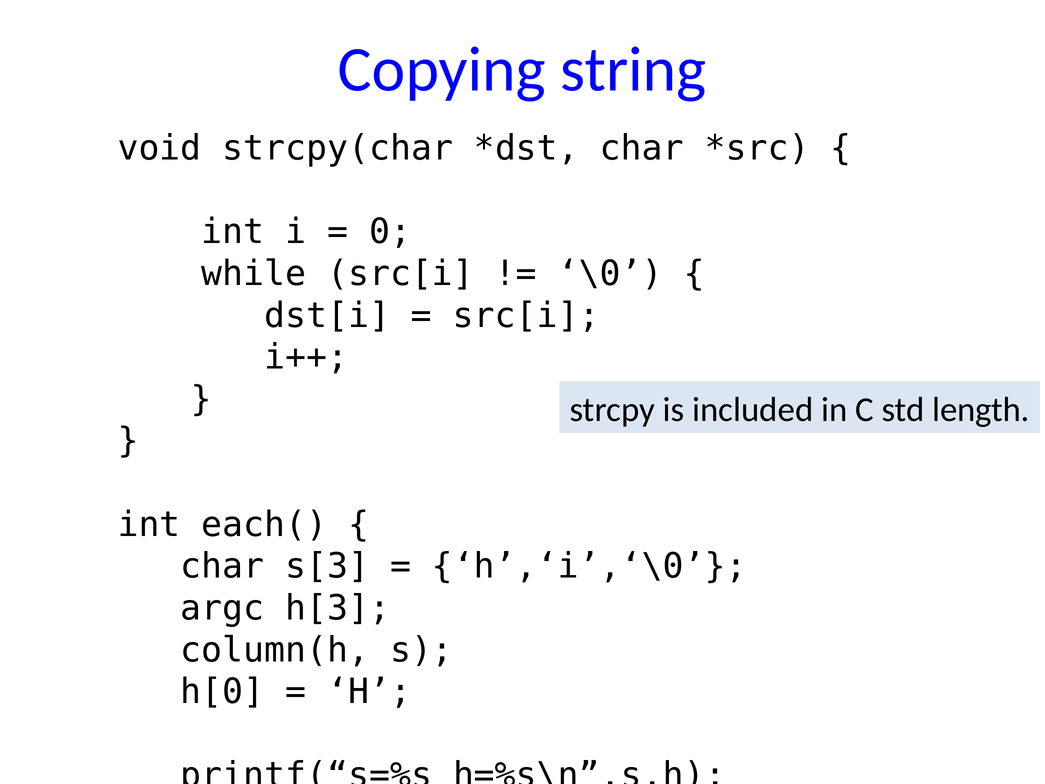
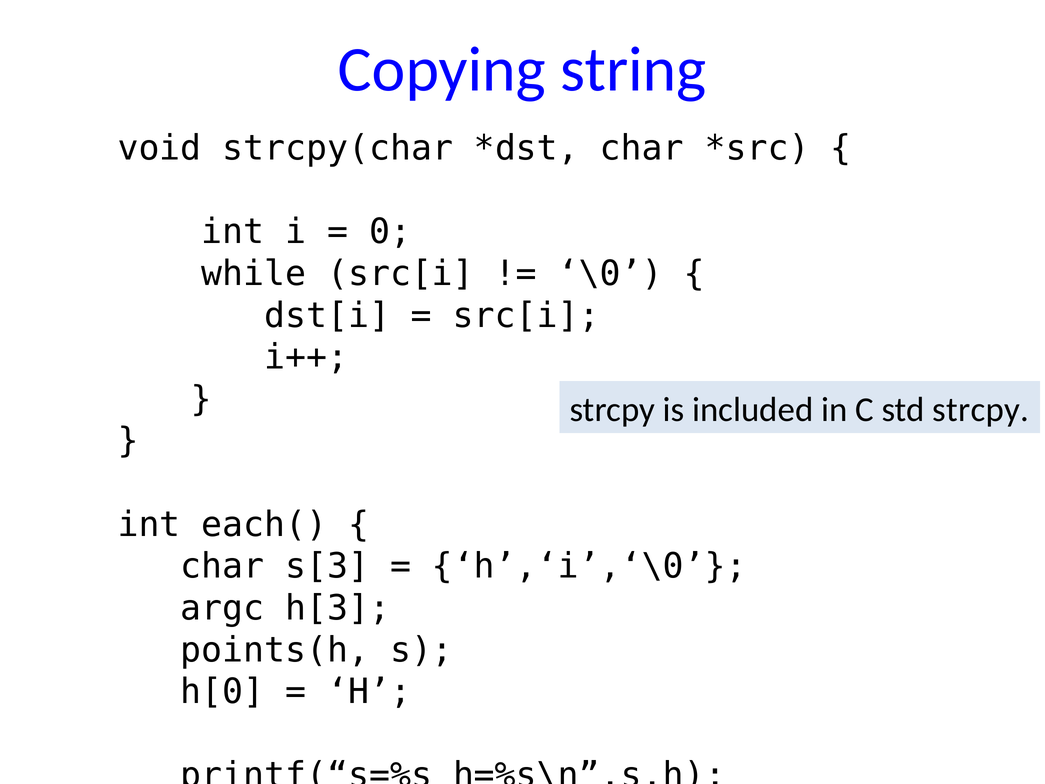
std length: length -> strcpy
column(h: column(h -> points(h
